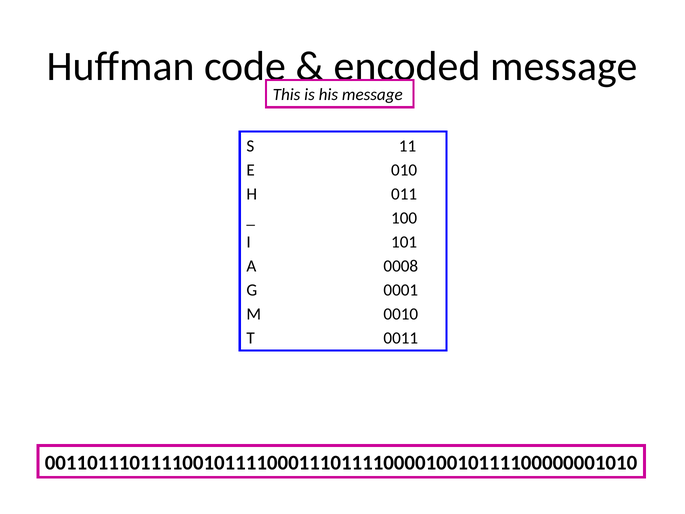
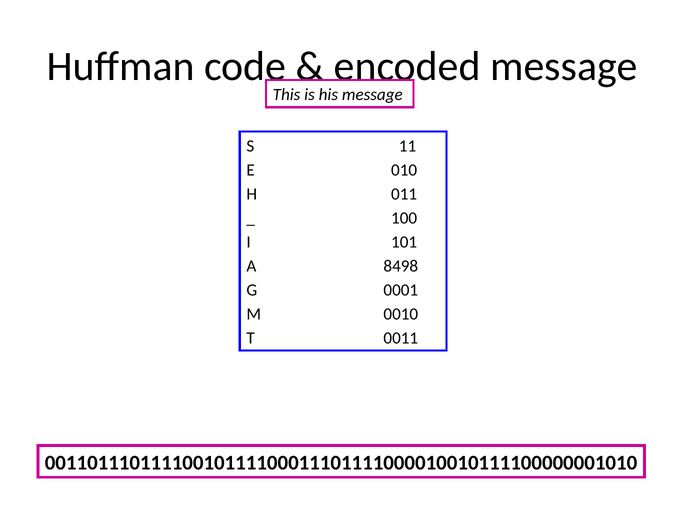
0008: 0008 -> 8498
